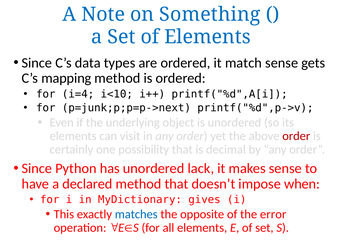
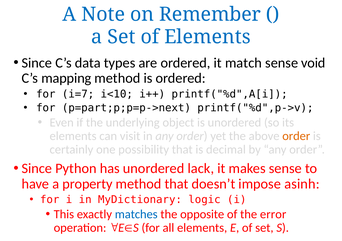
Something: Something -> Remember
gets: gets -> void
i=4: i=4 -> i=7
p=junk;p;p=p->next: p=junk;p;p=p->next -> p=part;p;p=p->next
order at (296, 136) colour: red -> orange
declared: declared -> property
when: when -> asinh
gives: gives -> logic
